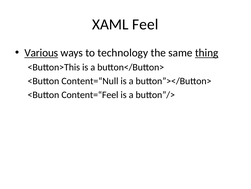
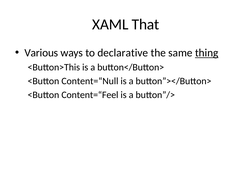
Feel: Feel -> That
Various underline: present -> none
technology: technology -> declarative
